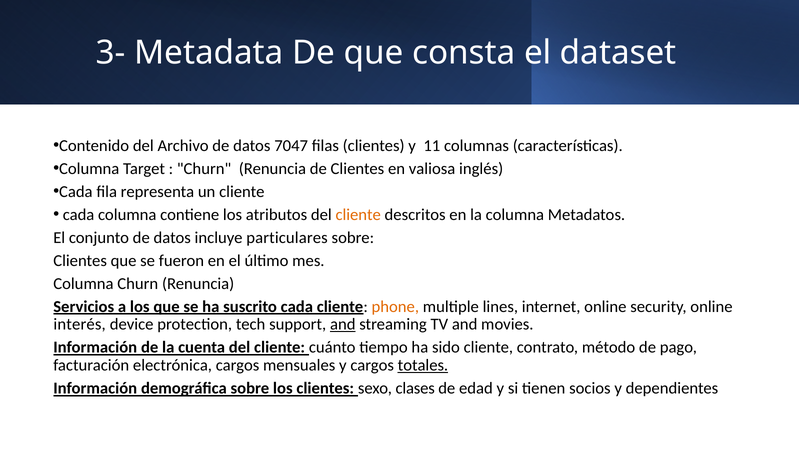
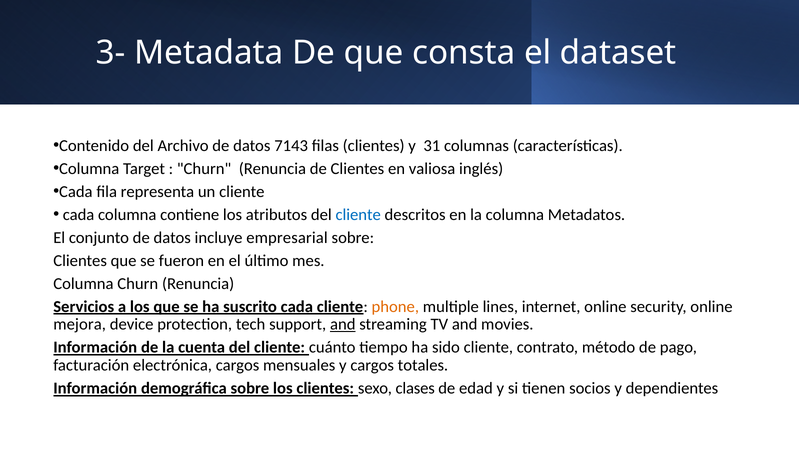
7047: 7047 -> 7143
11: 11 -> 31
cliente at (358, 215) colour: orange -> blue
particulares: particulares -> empresarial
interés: interés -> mejora
totales underline: present -> none
